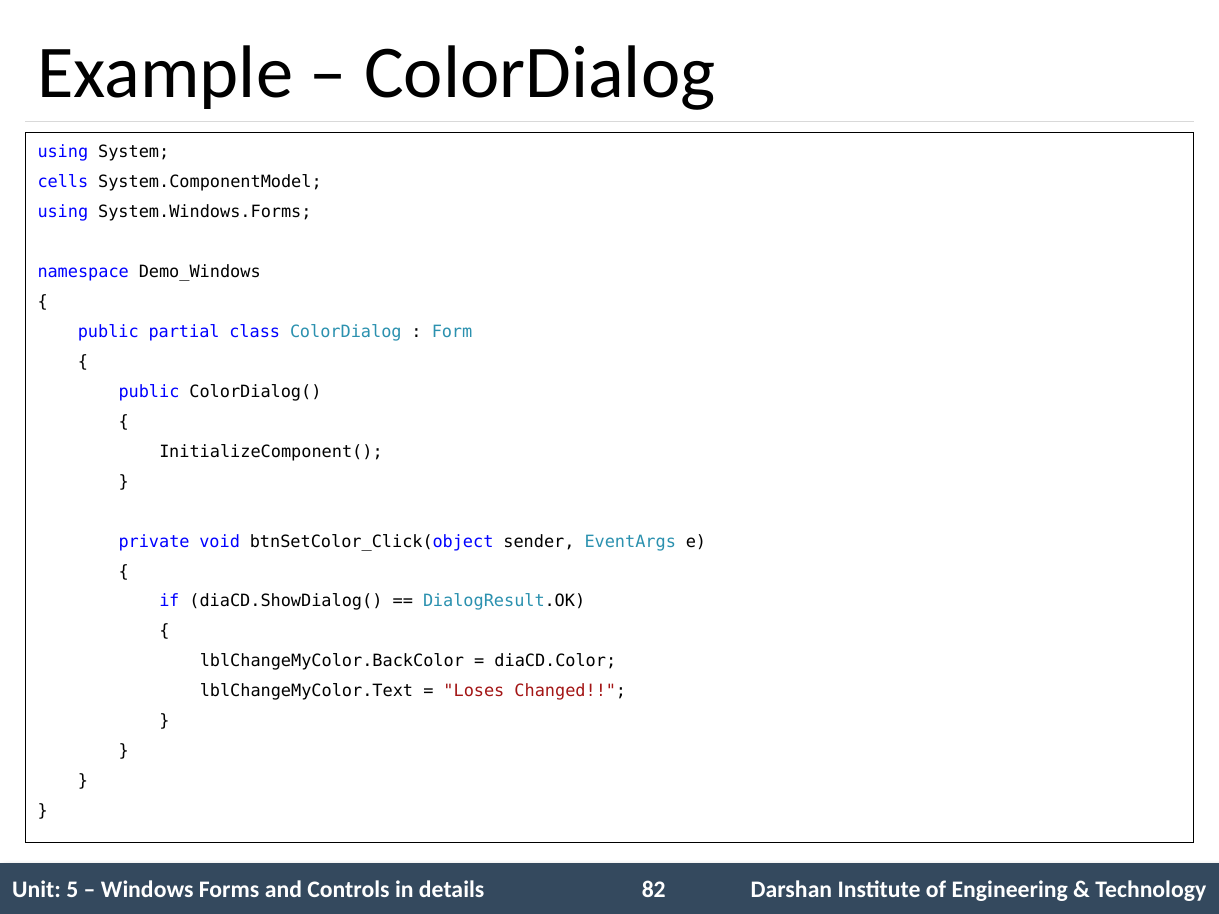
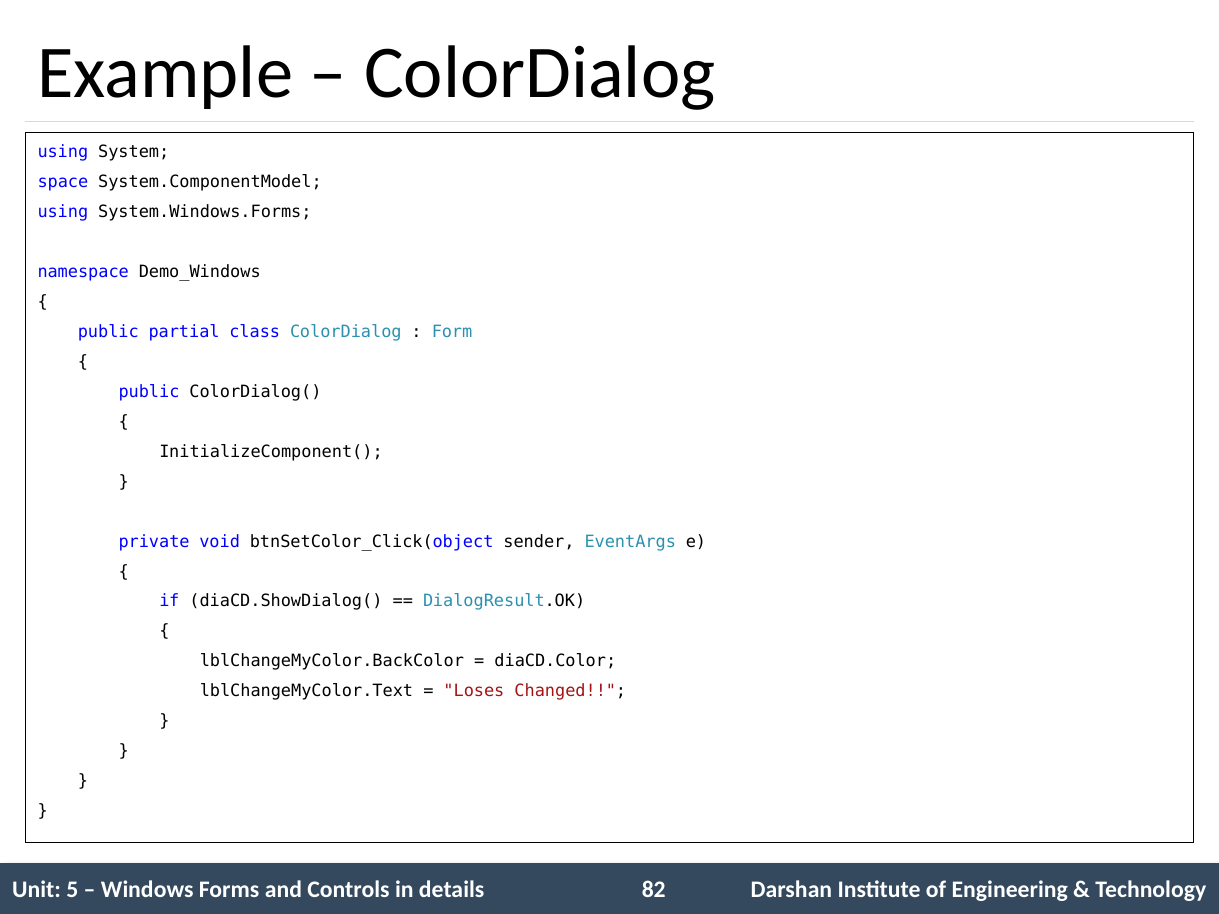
cells: cells -> space
